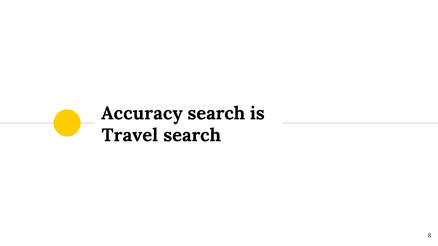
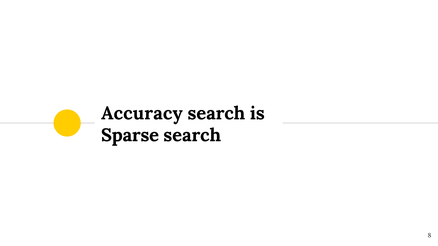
Travel: Travel -> Sparse
